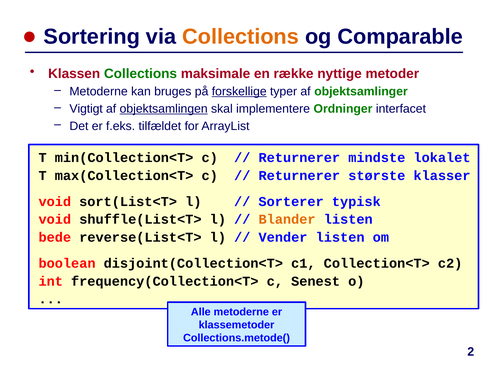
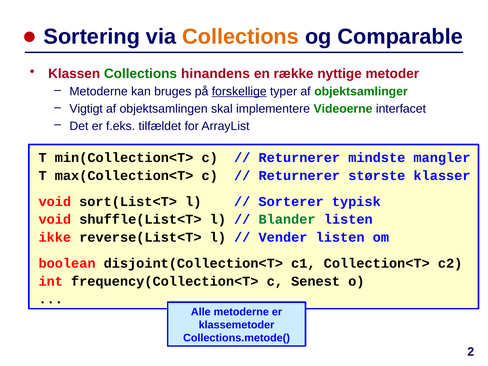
maksimale: maksimale -> hinandens
objektsamlingen underline: present -> none
Ordninger: Ordninger -> Videoerne
lokalet: lokalet -> mangler
Blander colour: orange -> green
bede: bede -> ikke
